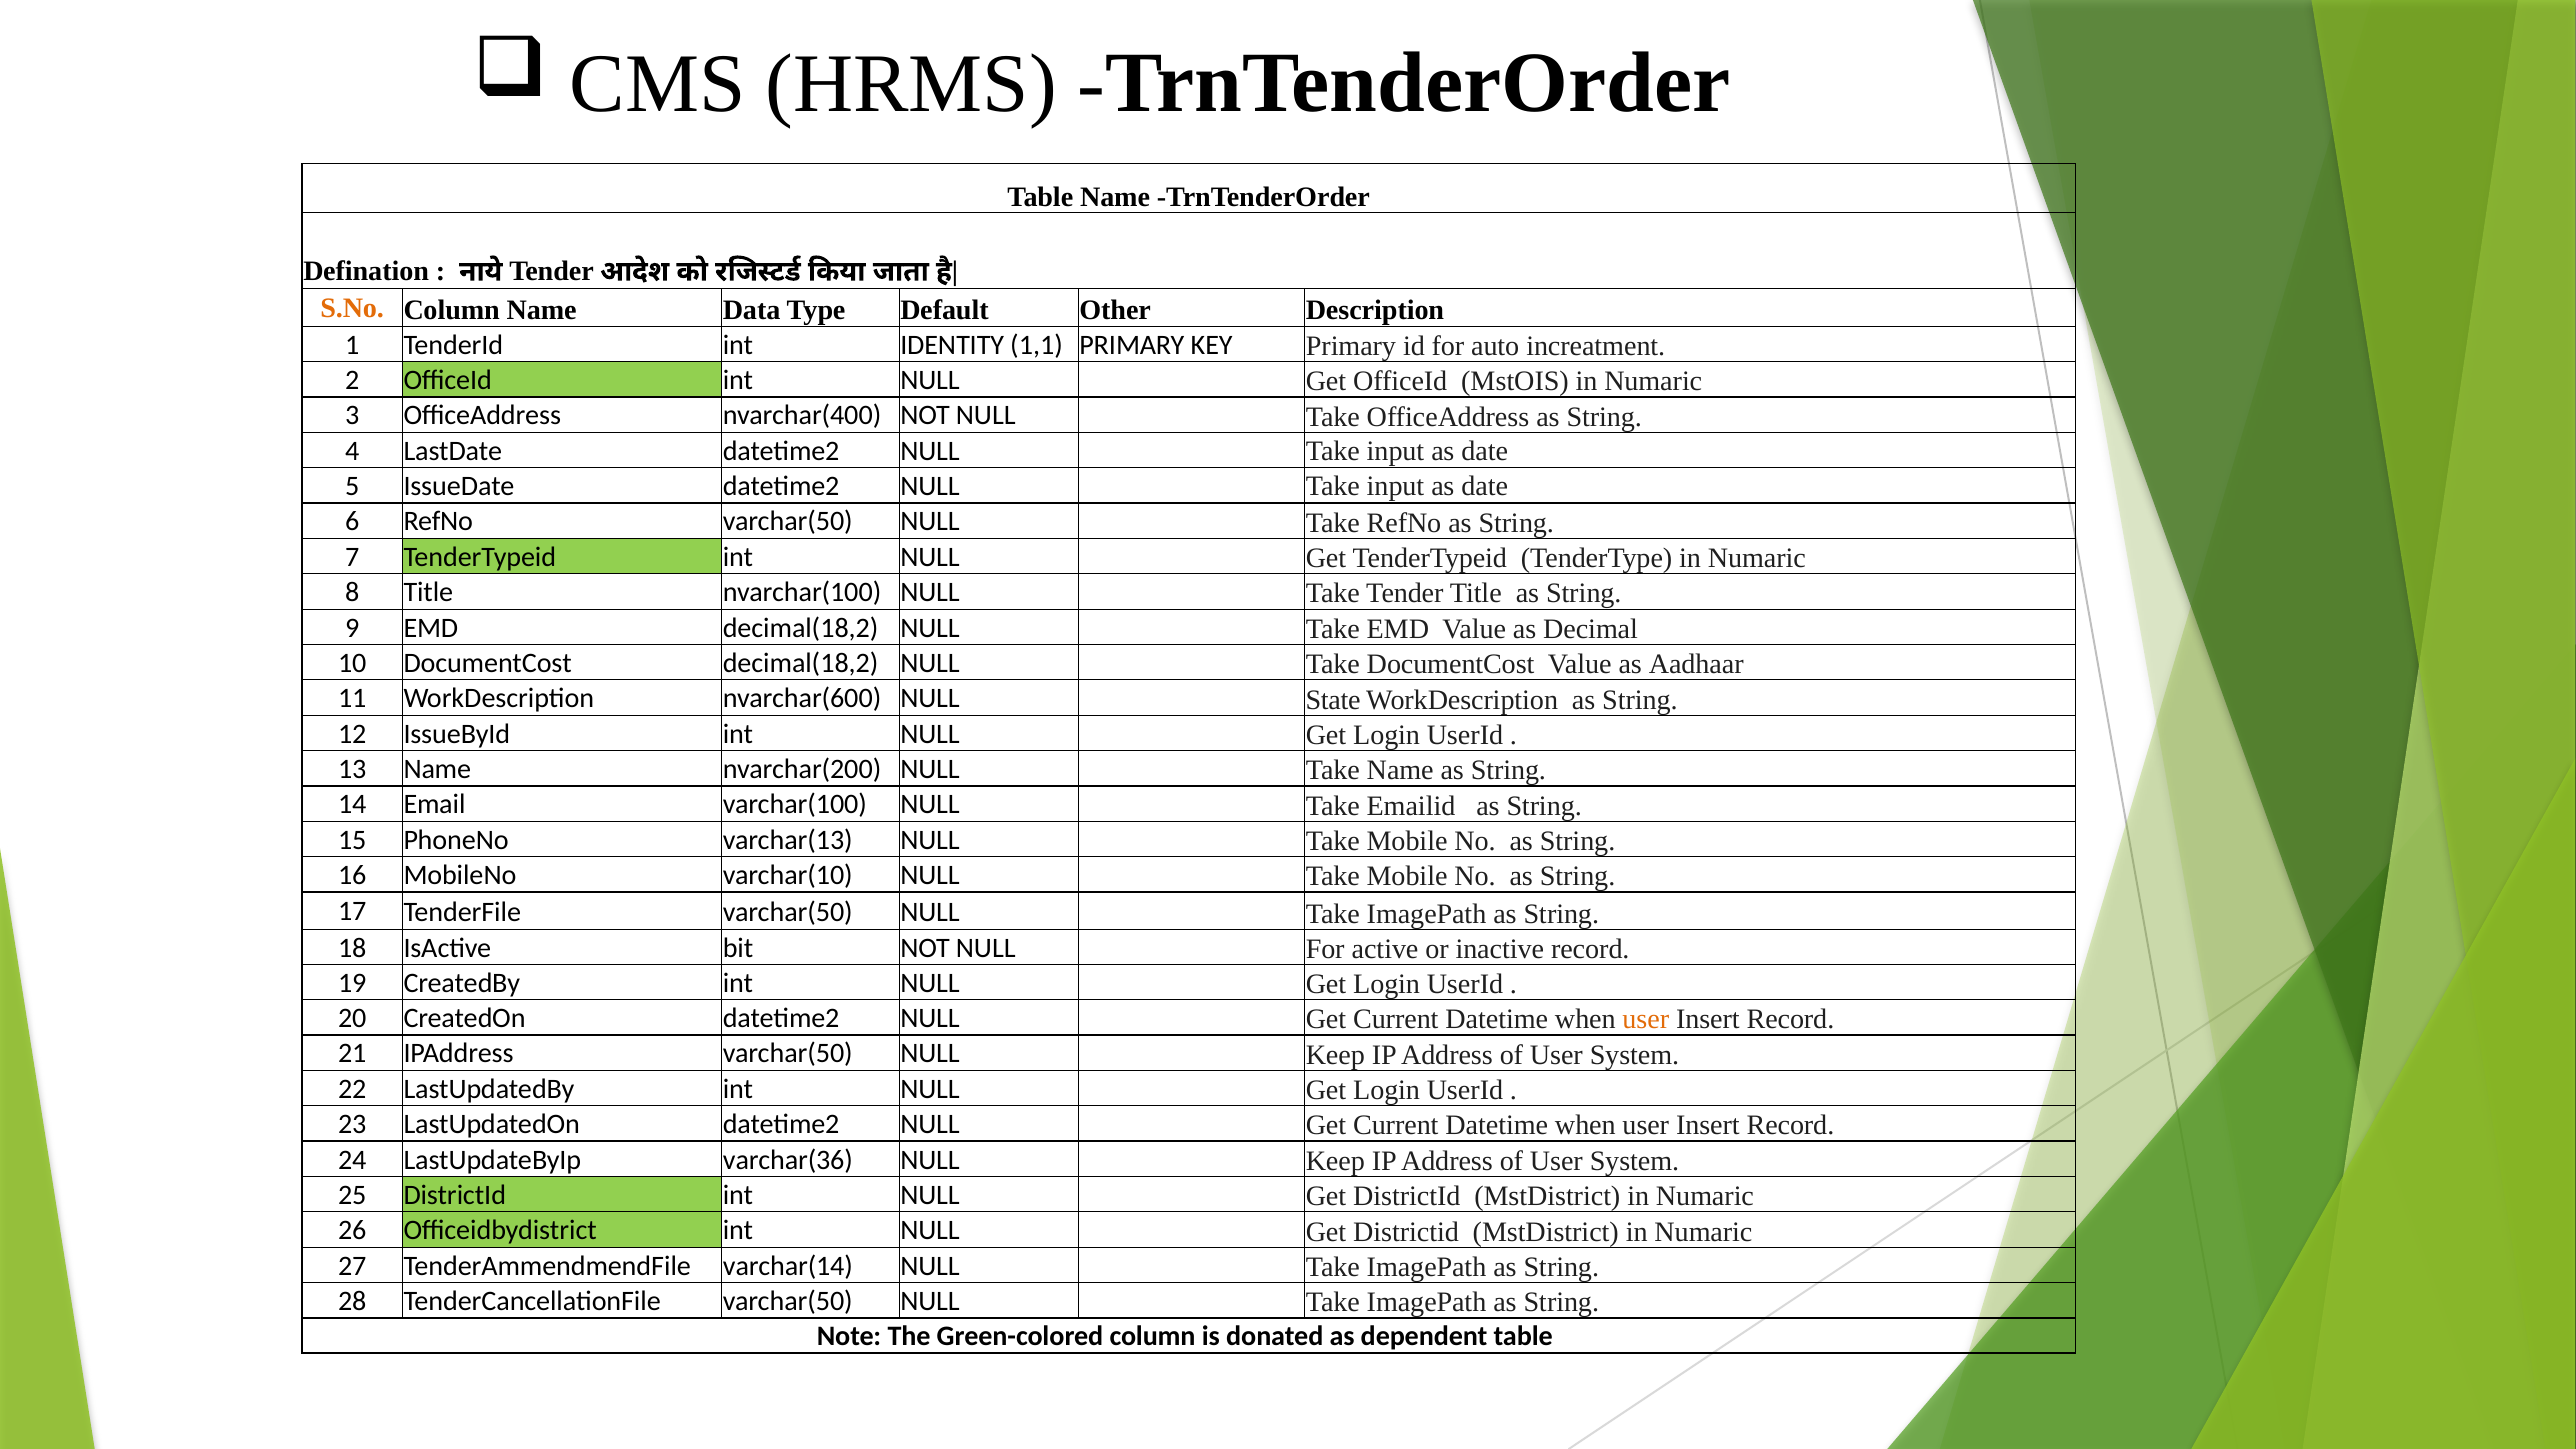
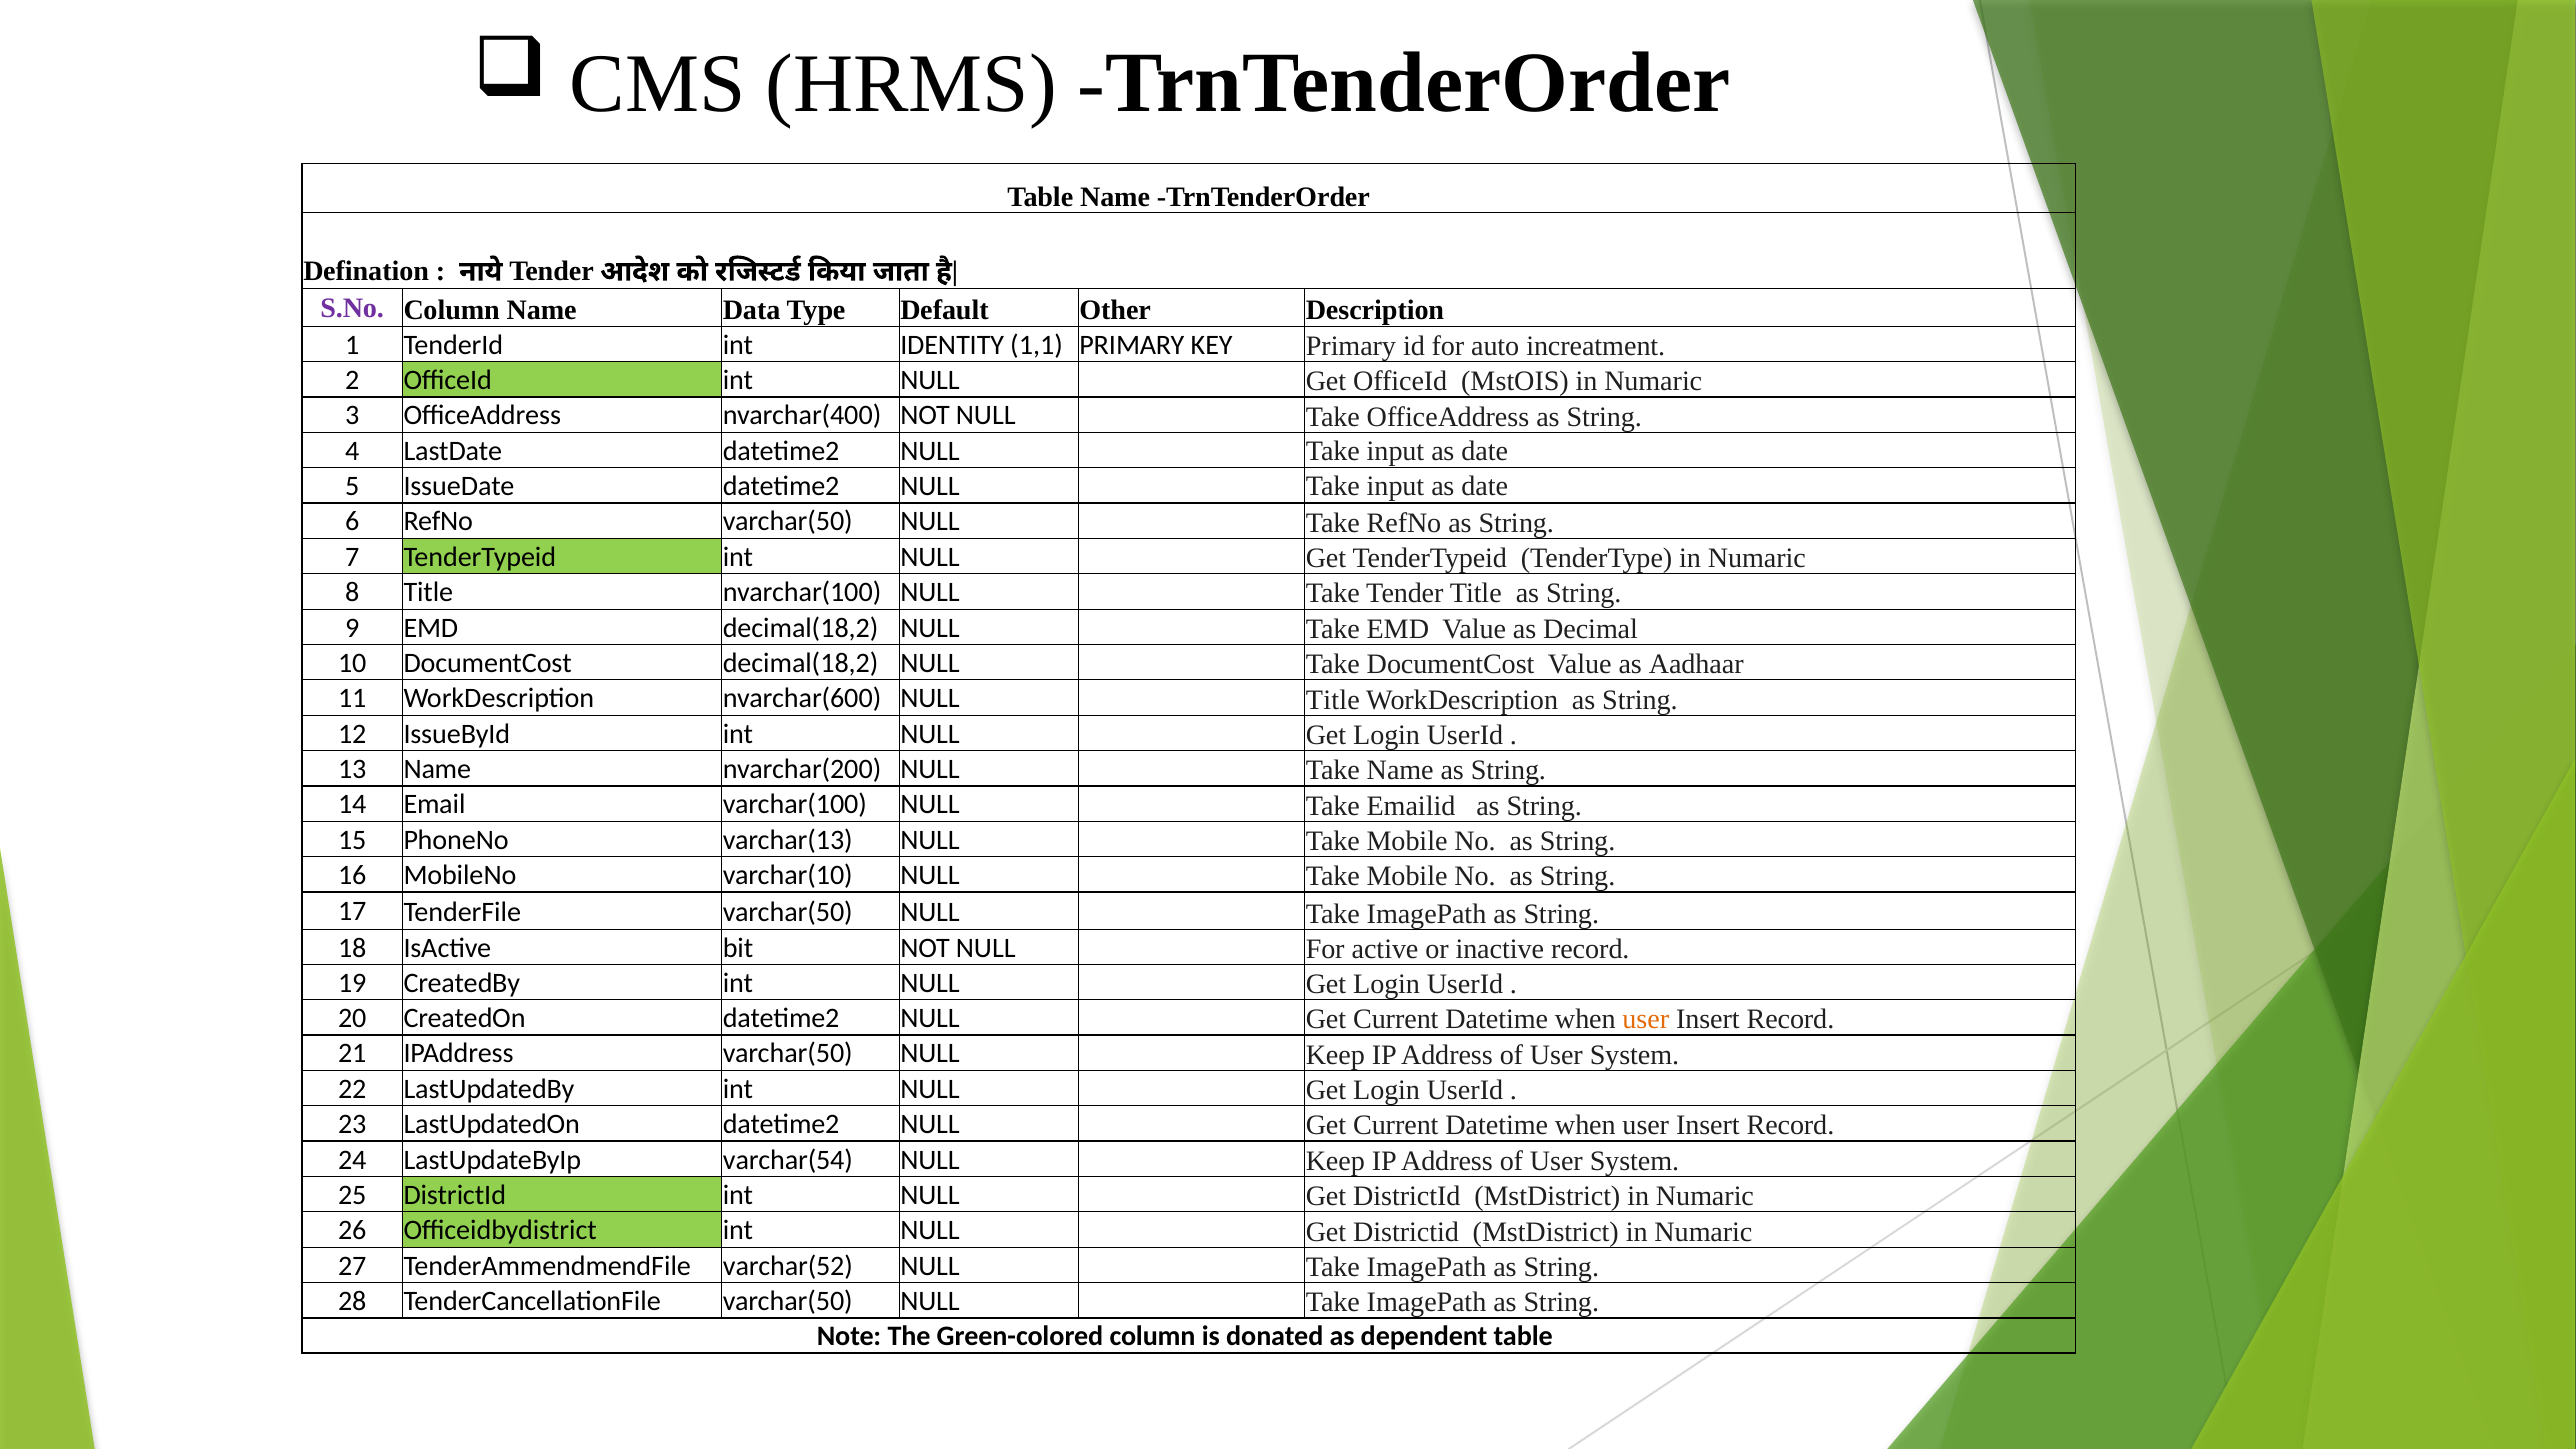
S.No colour: orange -> purple
NULL State: State -> Title
varchar(36: varchar(36 -> varchar(54
varchar(14: varchar(14 -> varchar(52
